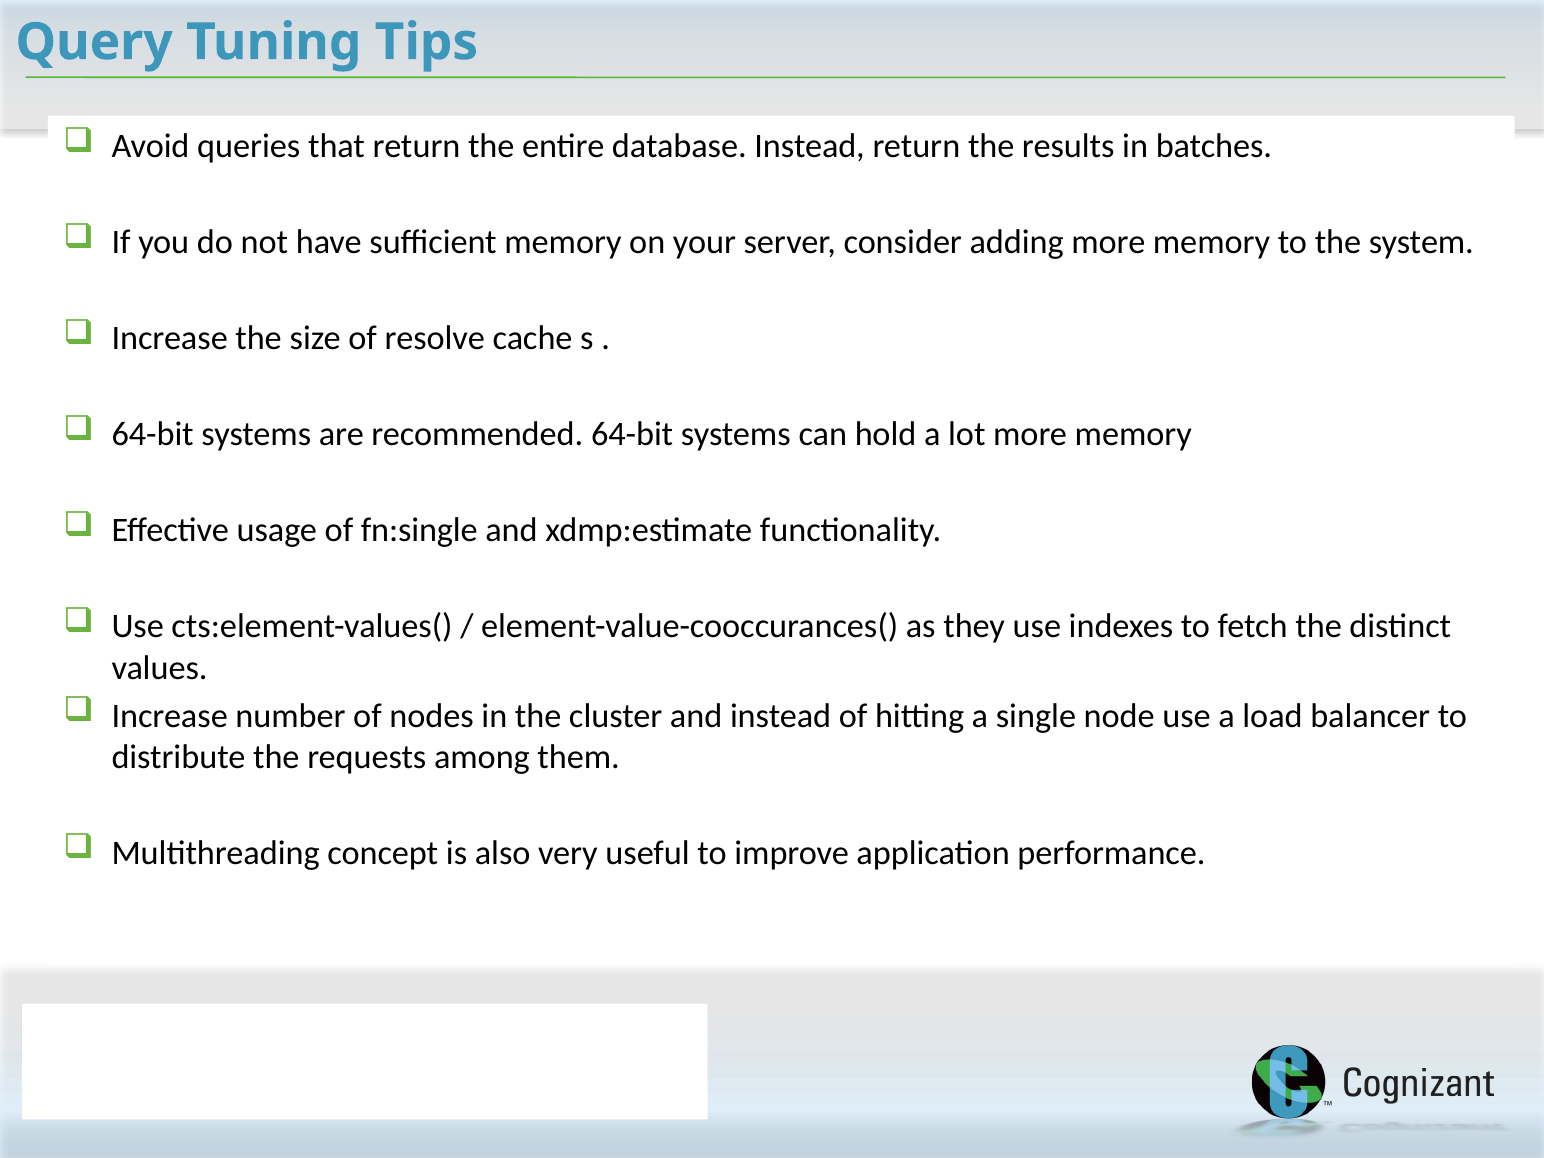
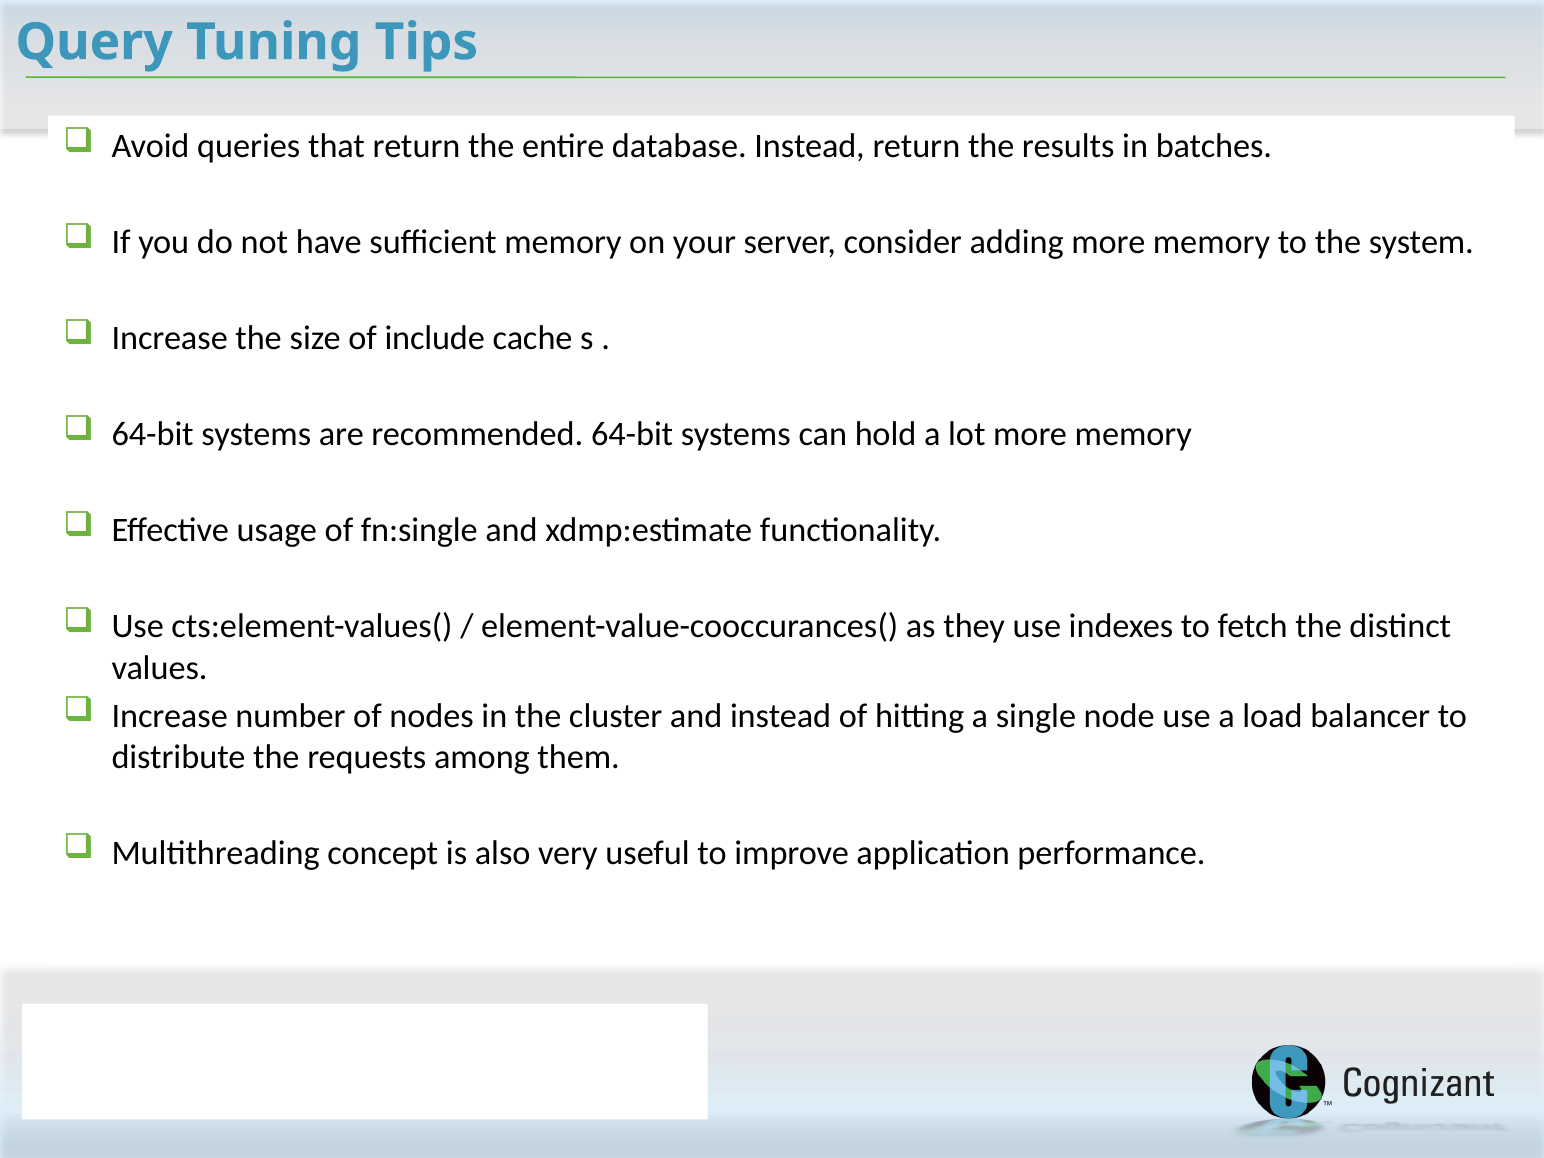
resolve: resolve -> include
